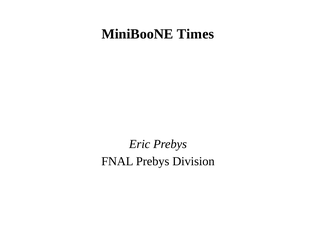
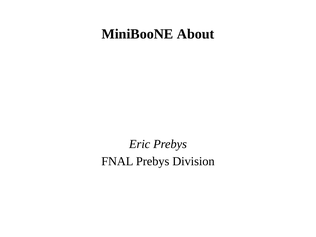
Times: Times -> About
